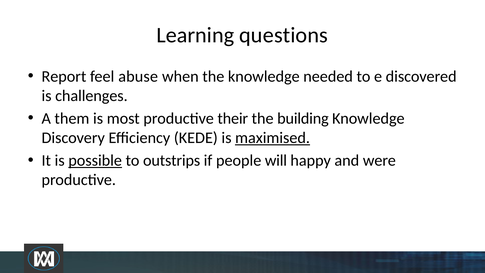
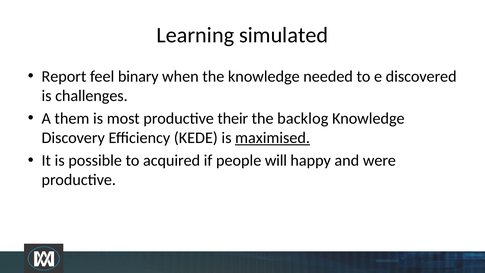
questions: questions -> simulated
abuse: abuse -> binary
building: building -> backlog
possible underline: present -> none
outstrips: outstrips -> acquired
